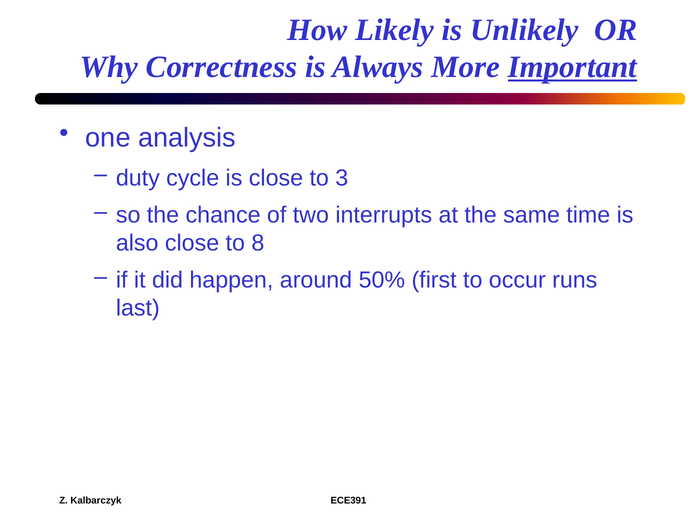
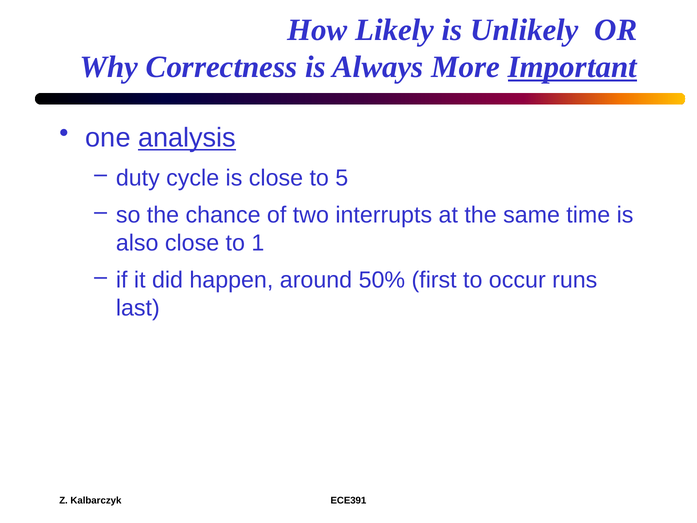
analysis underline: none -> present
3: 3 -> 5
8: 8 -> 1
